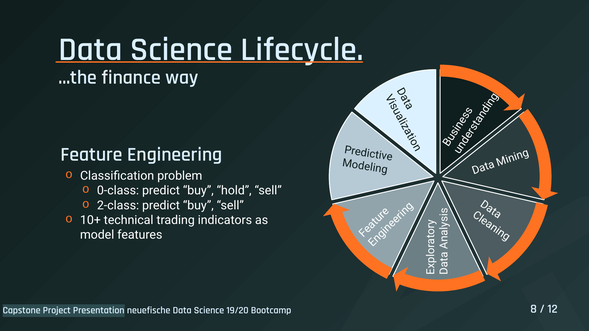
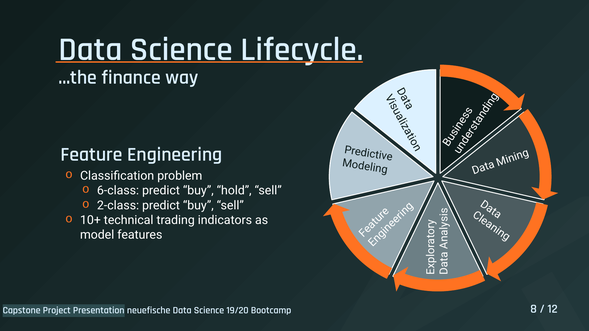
0-class: 0-class -> 6-class
